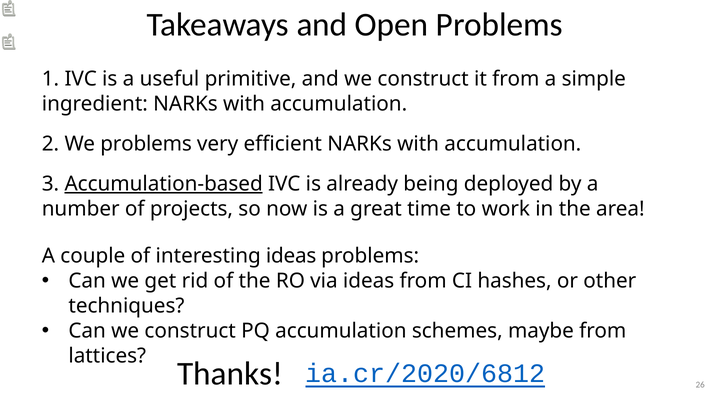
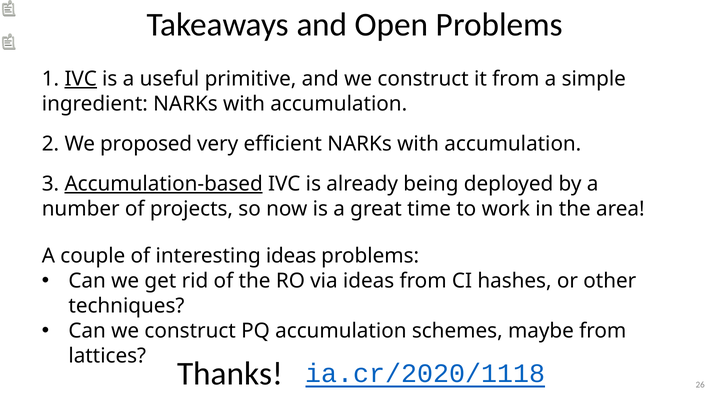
IVC at (81, 79) underline: none -> present
We problems: problems -> proposed
ia.cr/2020/6812: ia.cr/2020/6812 -> ia.cr/2020/1118
